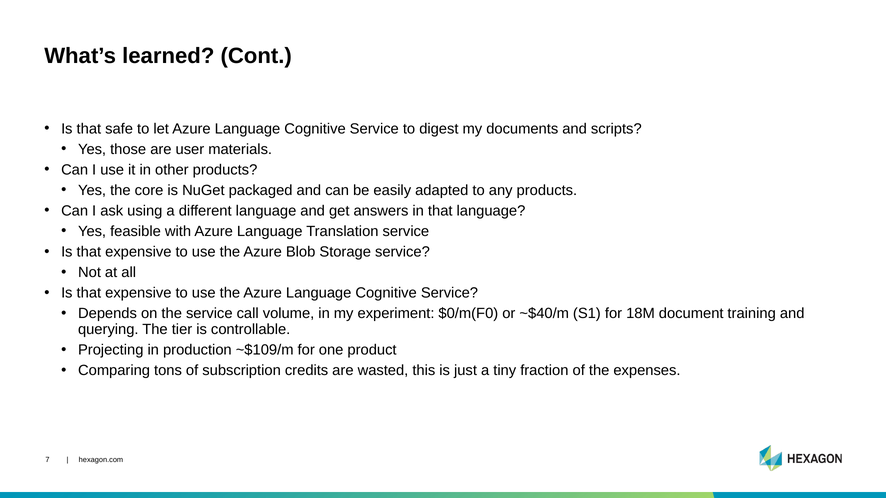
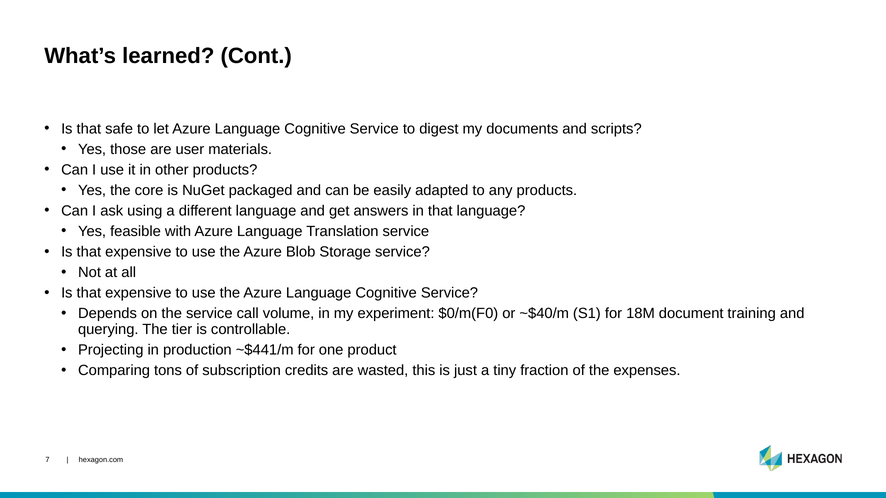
~$109/m: ~$109/m -> ~$441/m
